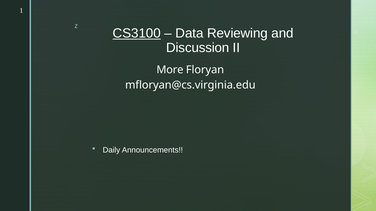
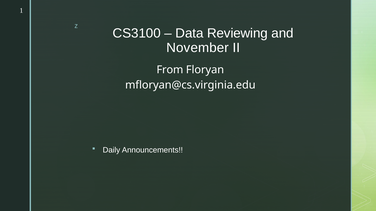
CS3100 underline: present -> none
Discussion: Discussion -> November
More: More -> From
